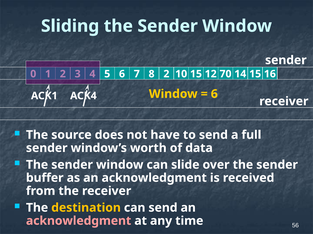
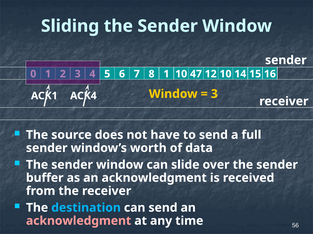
2 at (166, 74): 2 -> 1
10 15: 15 -> 47
12 70: 70 -> 10
6 at (214, 94): 6 -> 3
destination colour: yellow -> light blue
